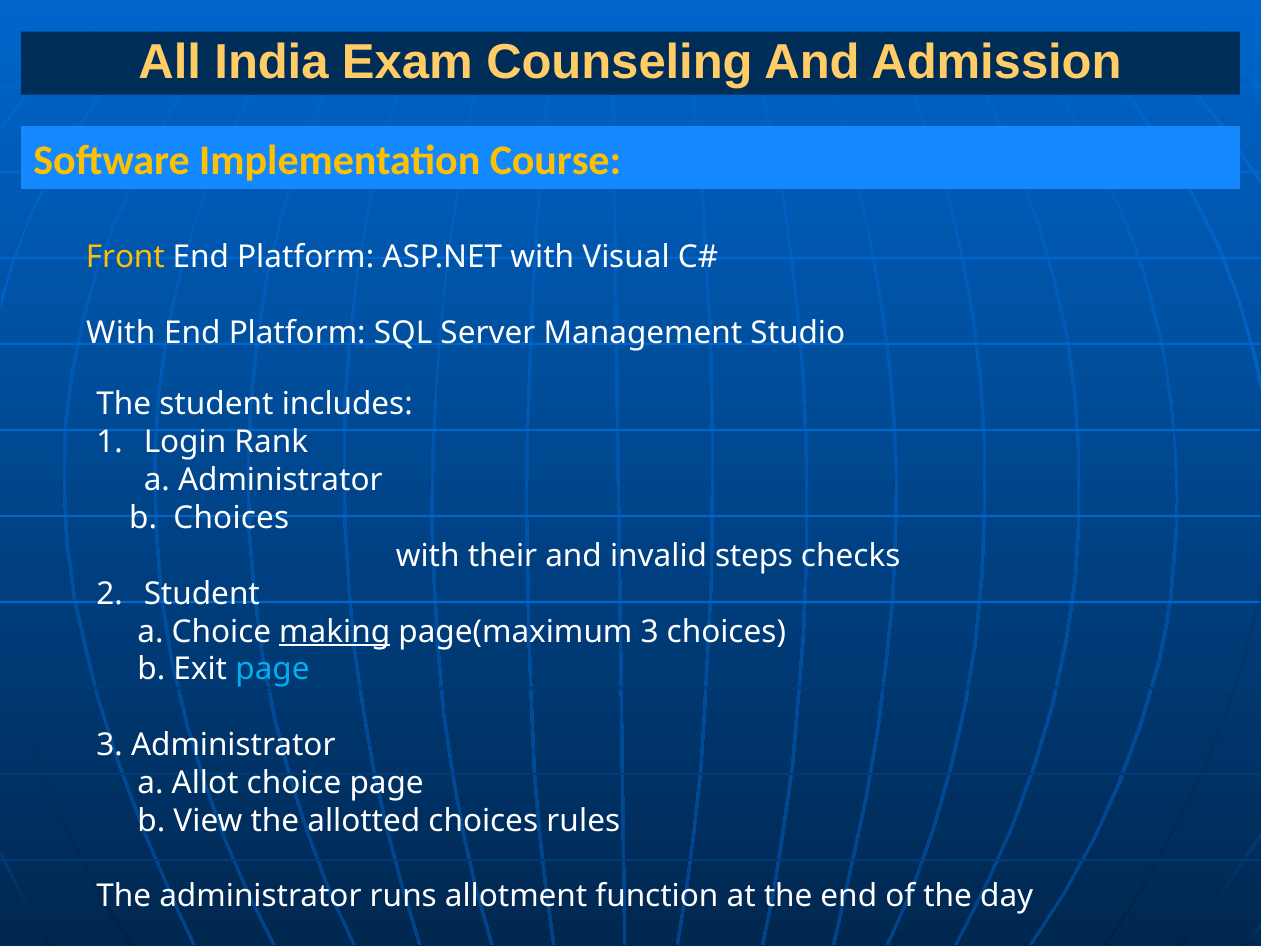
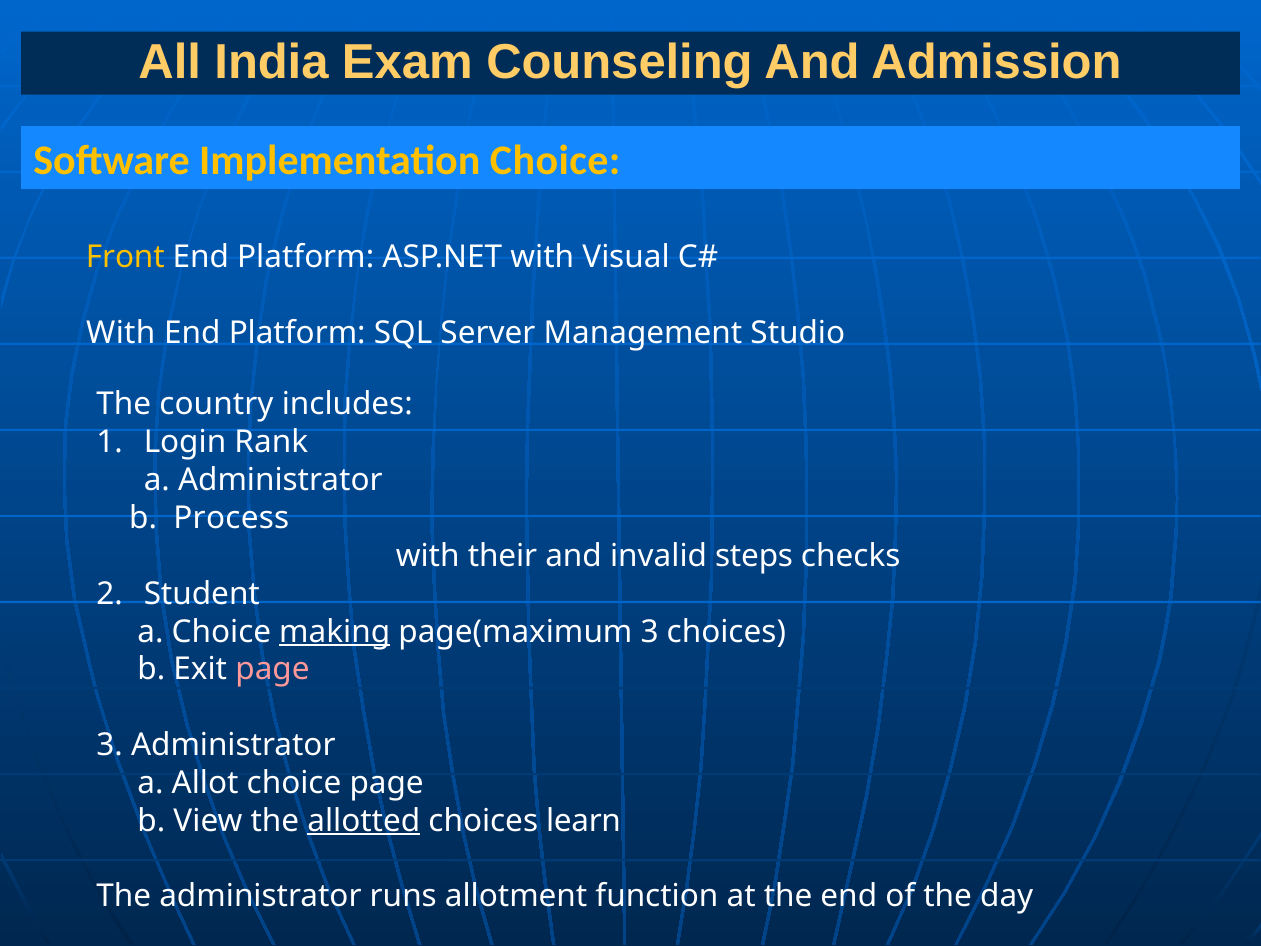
Implementation Course: Course -> Choice
The student: student -> country
b Choices: Choices -> Process
page at (272, 669) colour: light blue -> pink
allotted underline: none -> present
rules: rules -> learn
